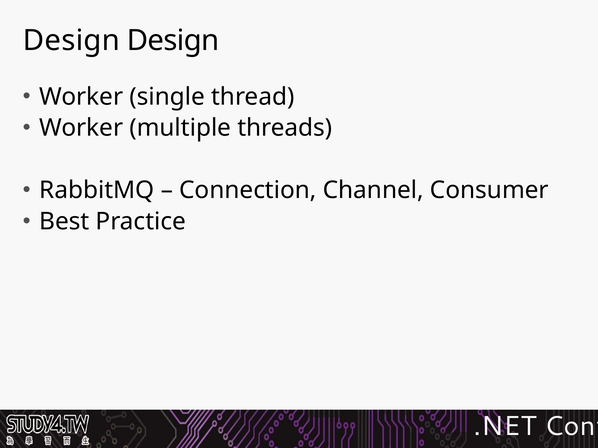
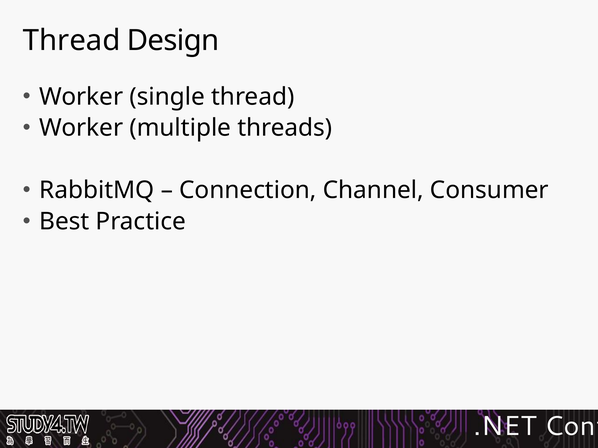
Design at (71, 41): Design -> Thread
